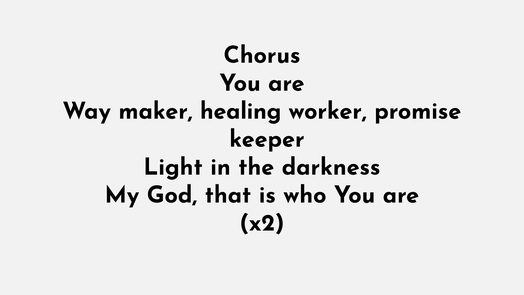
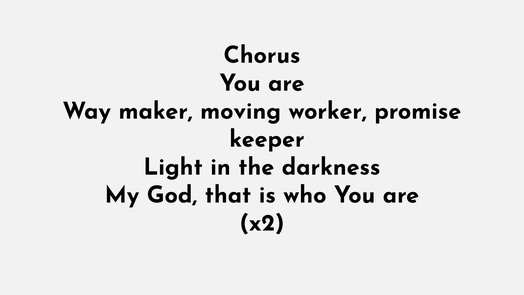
healing: healing -> moving
